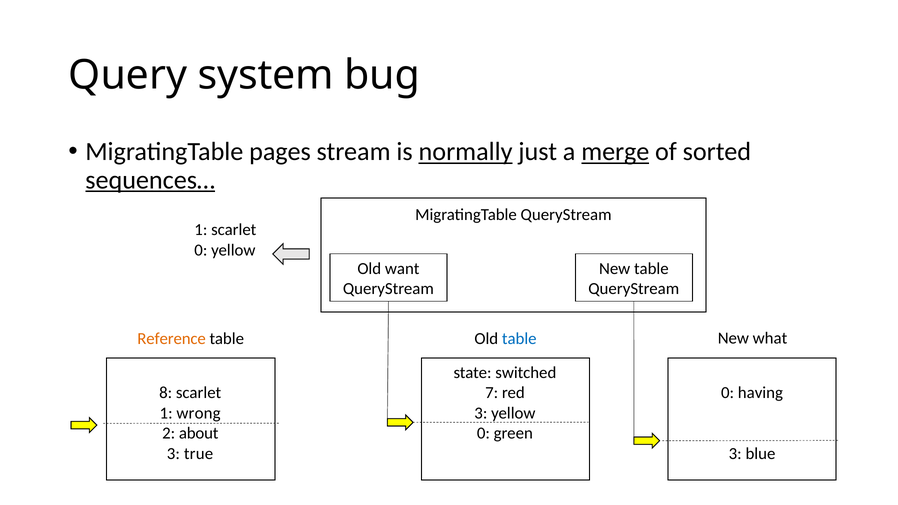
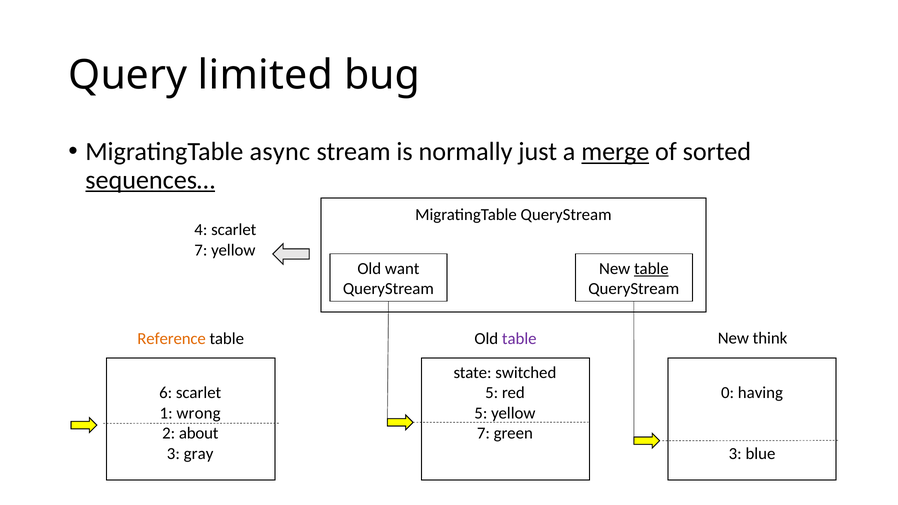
system: system -> limited
pages: pages -> async
normally underline: present -> none
1 at (201, 230): 1 -> 4
0 at (201, 250): 0 -> 7
table at (651, 269) underline: none -> present
table at (519, 339) colour: blue -> purple
what: what -> think
8: 8 -> 6
7 at (492, 393): 7 -> 5
3 at (481, 413): 3 -> 5
0 at (483, 433): 0 -> 7
true: true -> gray
